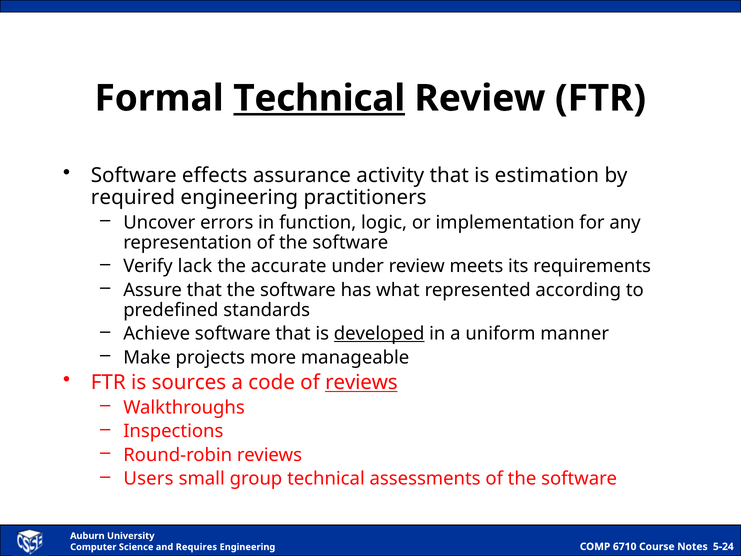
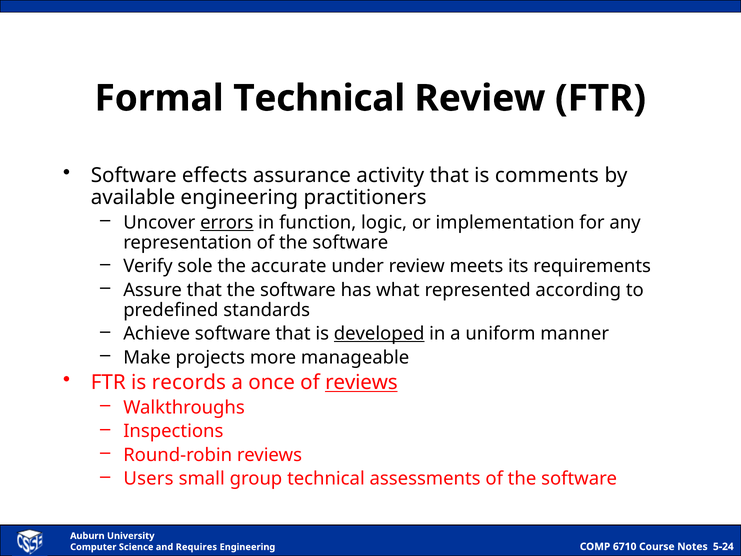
Technical at (319, 98) underline: present -> none
estimation: estimation -> comments
required: required -> available
errors underline: none -> present
lack: lack -> sole
sources: sources -> records
code: code -> once
